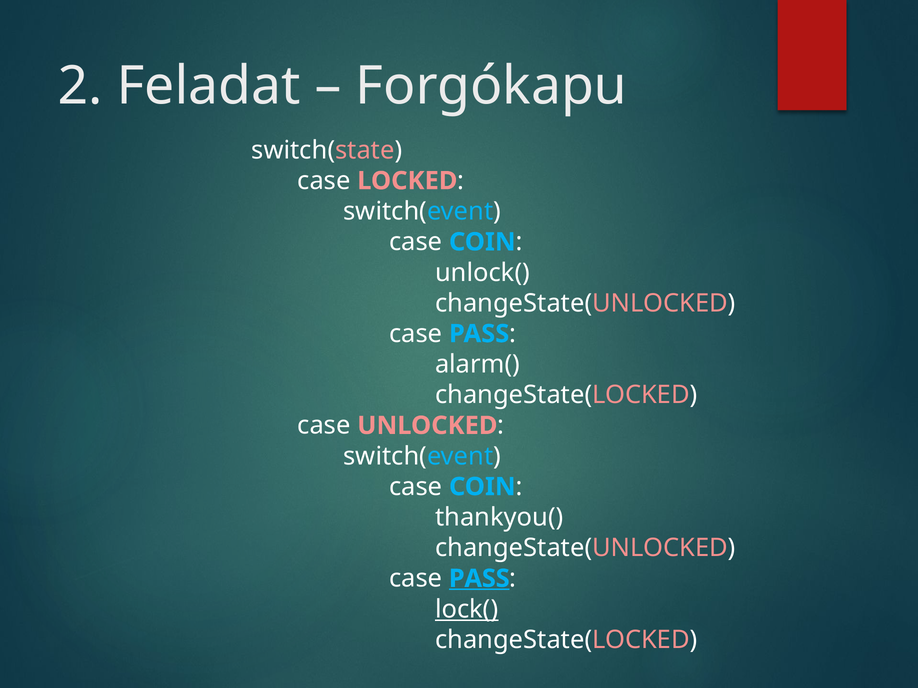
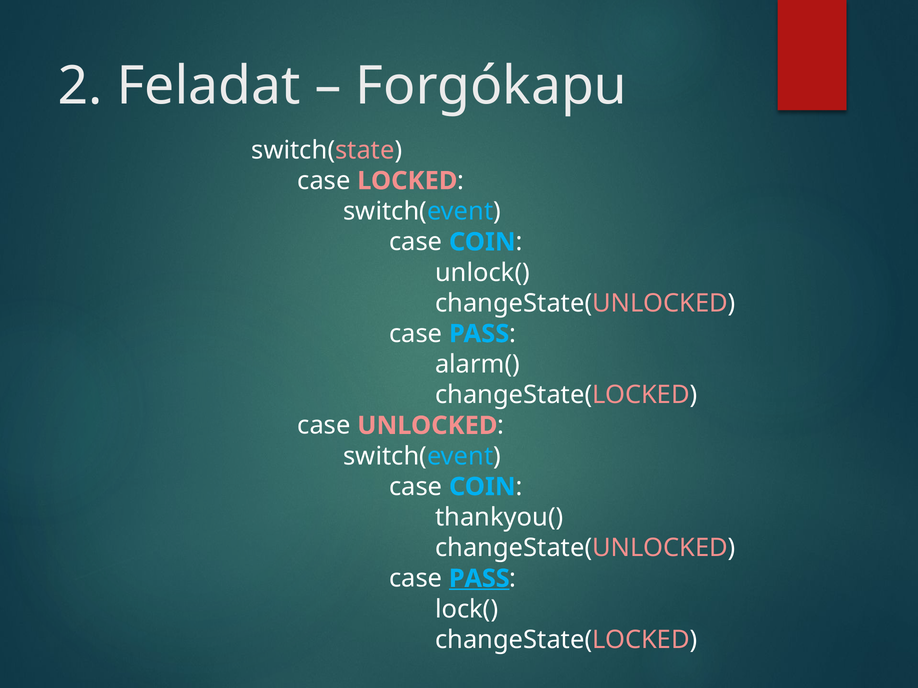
lock( underline: present -> none
